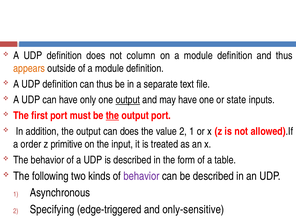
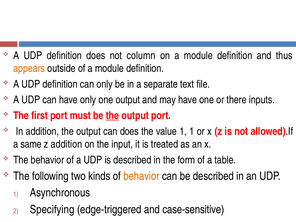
can thus: thus -> only
output at (128, 100) underline: present -> none
state: state -> there
value 2: 2 -> 1
order: order -> same
z primitive: primitive -> addition
behavior at (141, 176) colour: purple -> orange
only-sensitive: only-sensitive -> case-sensitive
